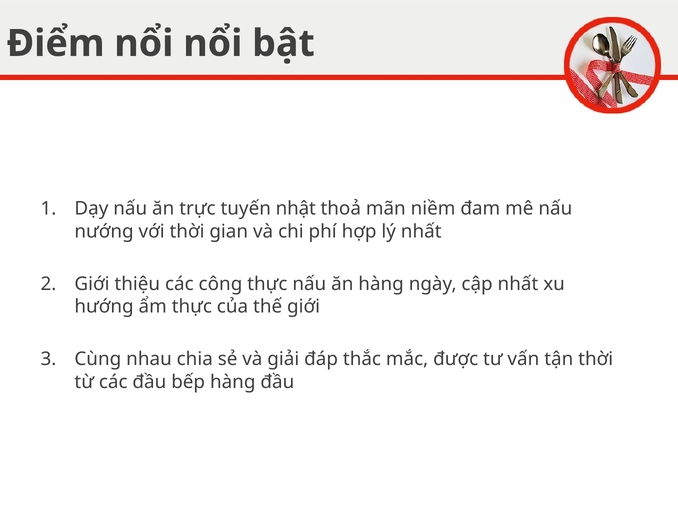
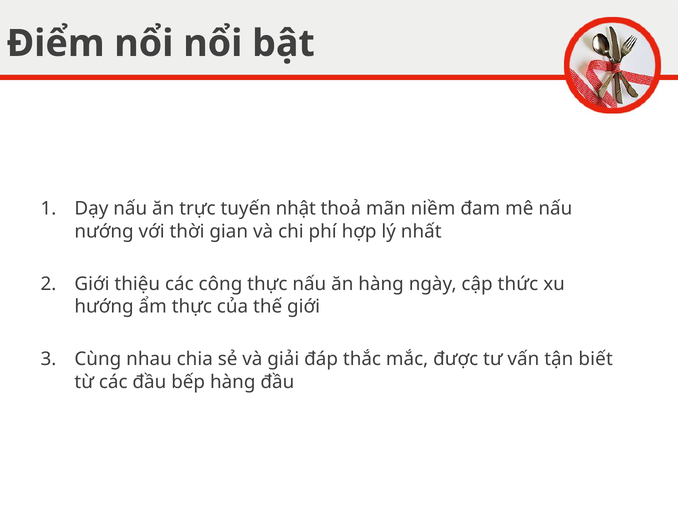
cập nhất: nhất -> thức
tận thời: thời -> biết
